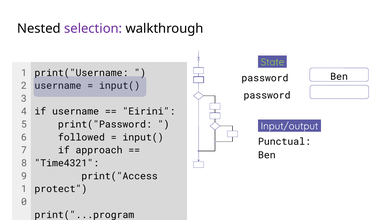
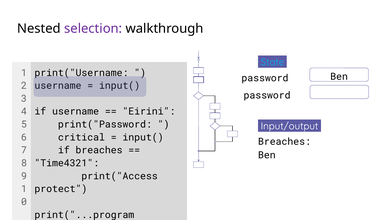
State colour: light green -> light blue
followed: followed -> critical
Punctual at (284, 142): Punctual -> Breaches
if approach: approach -> breaches
